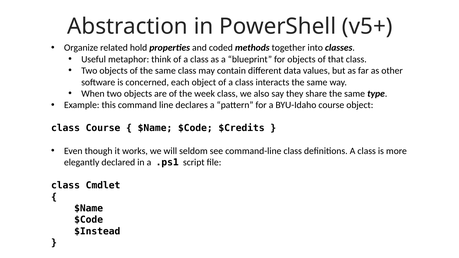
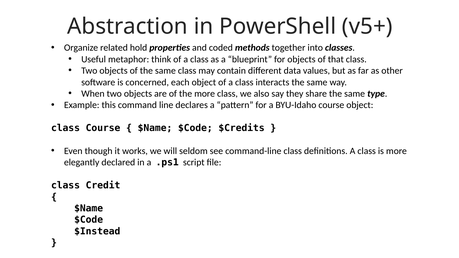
the week: week -> more
Cmdlet: Cmdlet -> Credit
